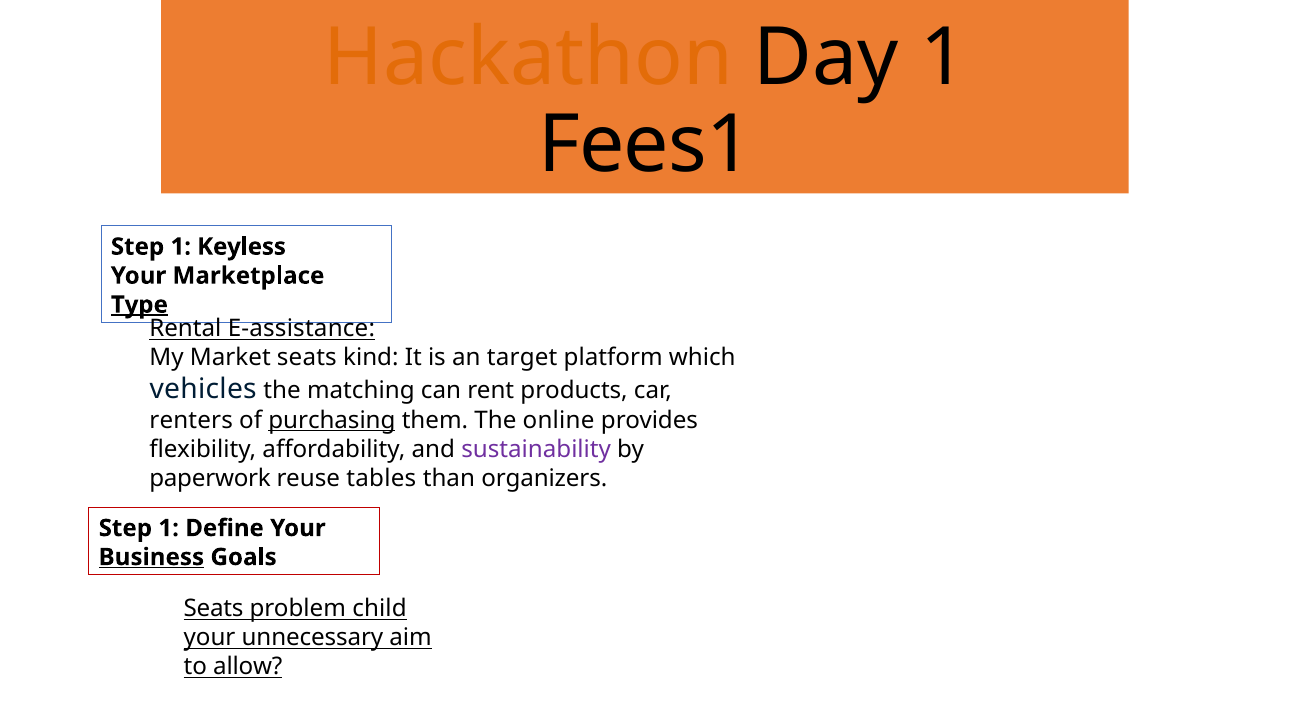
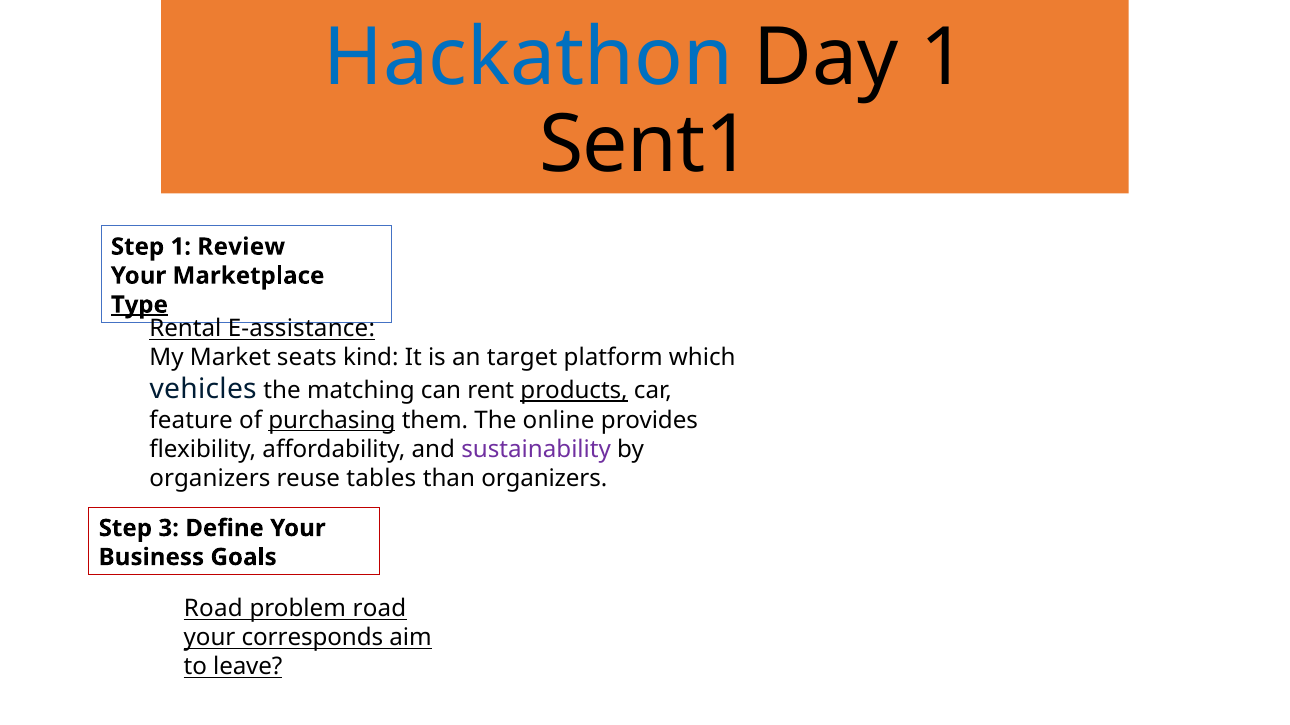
Hackathon colour: orange -> blue
Fees1: Fees1 -> Sent1
Keyless: Keyless -> Review
products underline: none -> present
renters: renters -> feature
paperwork at (210, 479): paperwork -> organizers
1 at (169, 529): 1 -> 3
Business underline: present -> none
Seats at (214, 609): Seats -> Road
problem child: child -> road
unnecessary: unnecessary -> corresponds
allow: allow -> leave
